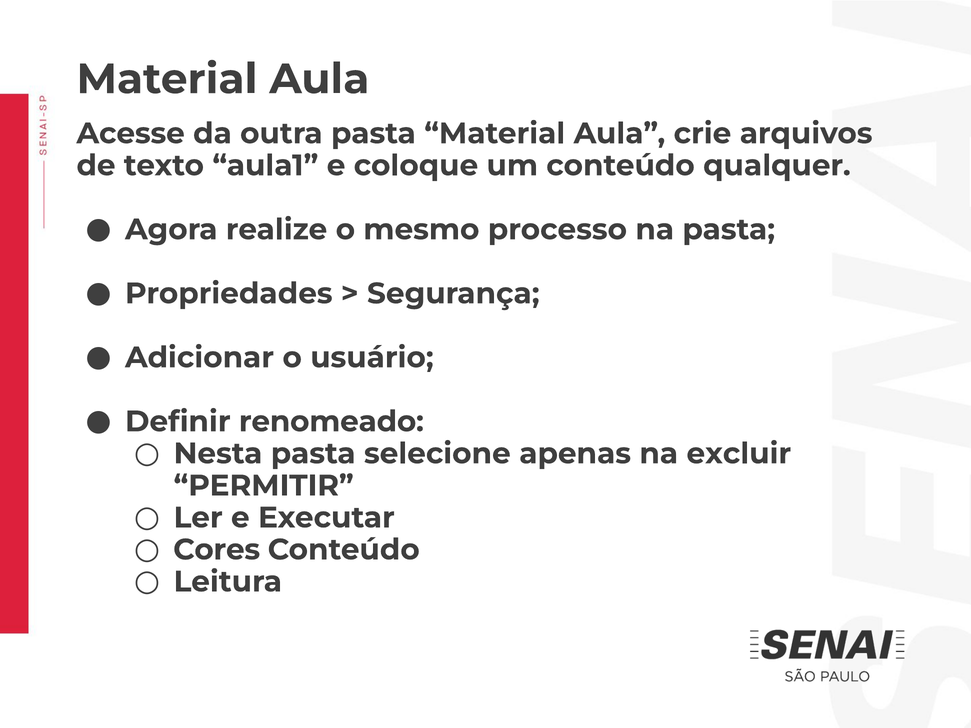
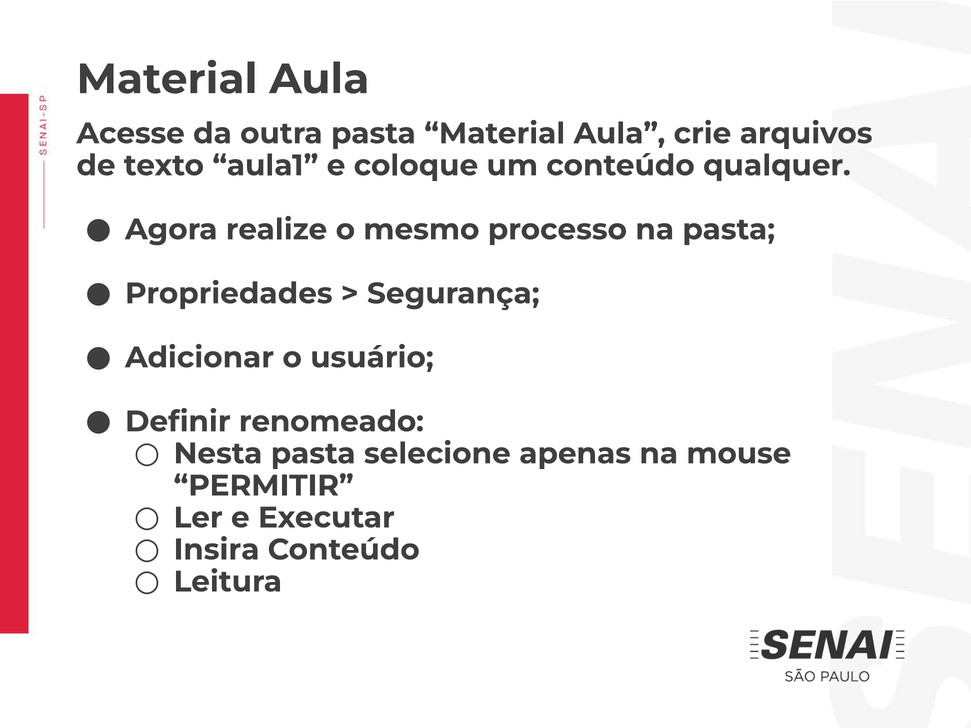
excluir: excluir -> mouse
Cores: Cores -> Insira
